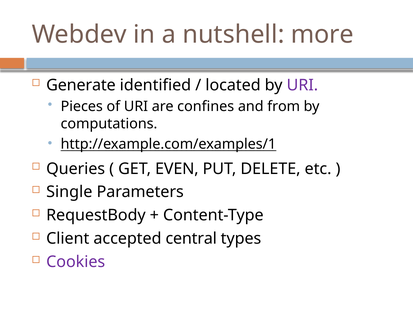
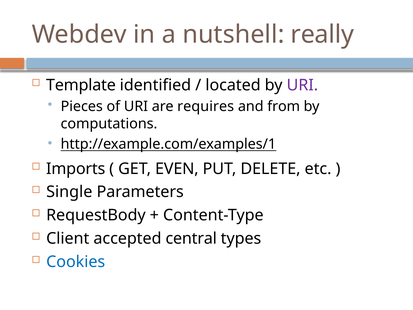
more: more -> really
Generate: Generate -> Template
confines: confines -> requires
Queries: Queries -> Imports
Cookies colour: purple -> blue
